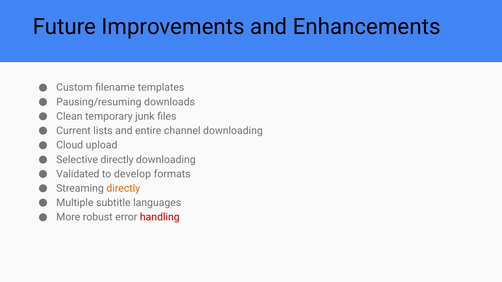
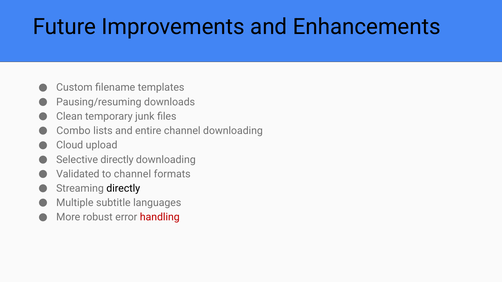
Current: Current -> Combo
to develop: develop -> channel
directly at (123, 189) colour: orange -> black
